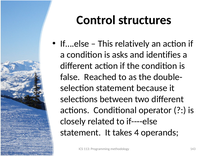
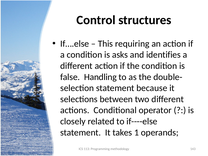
relatively: relatively -> requiring
Reached: Reached -> Handling
4: 4 -> 1
